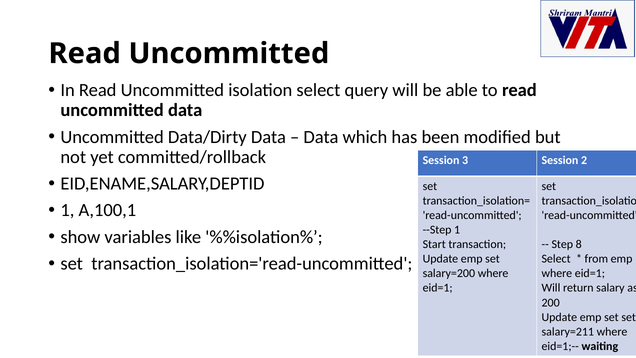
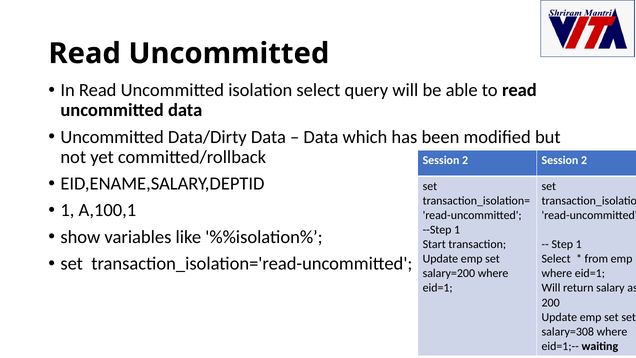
3 at (465, 160): 3 -> 2
Step 8: 8 -> 1
salary=211: salary=211 -> salary=308
